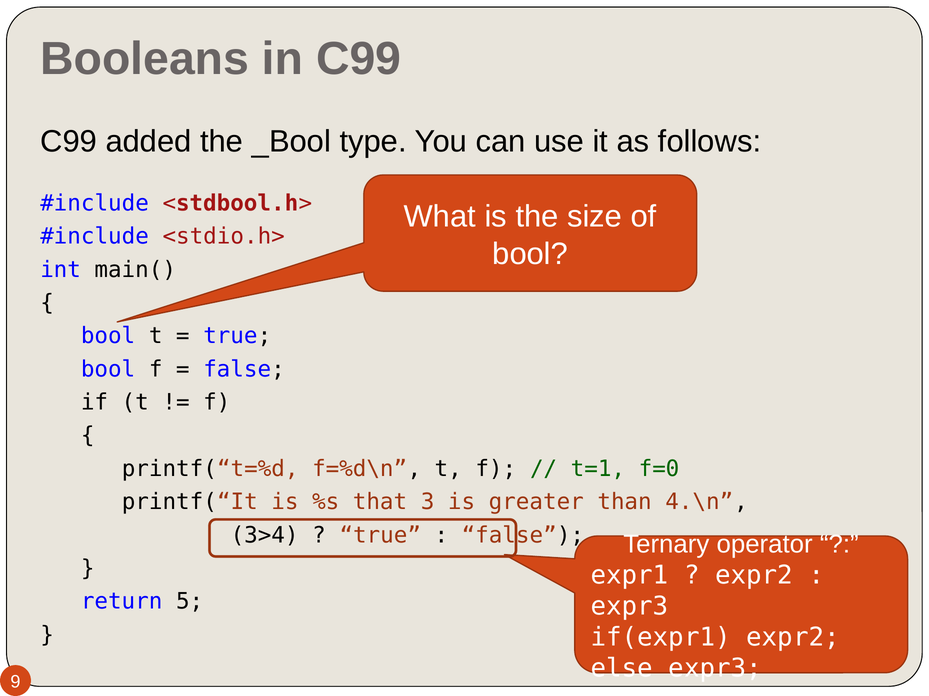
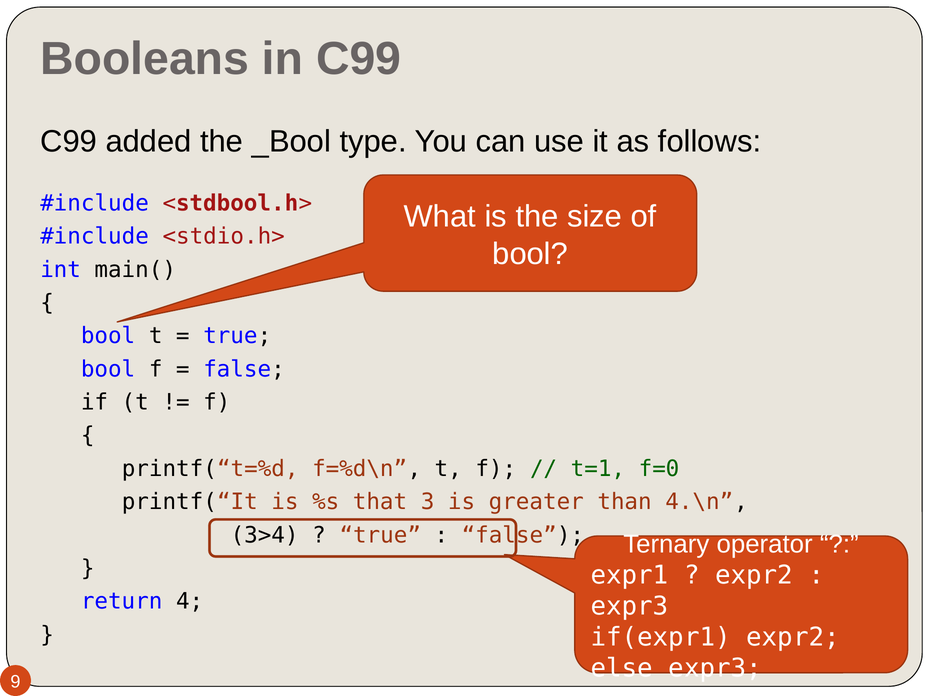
5: 5 -> 4
